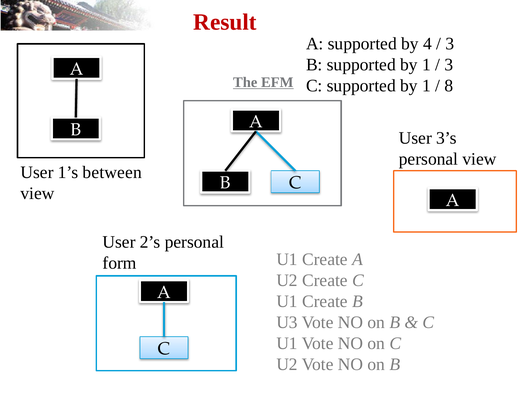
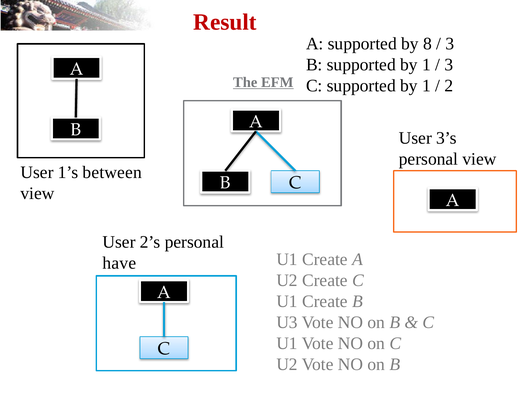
4: 4 -> 8
8: 8 -> 2
form: form -> have
